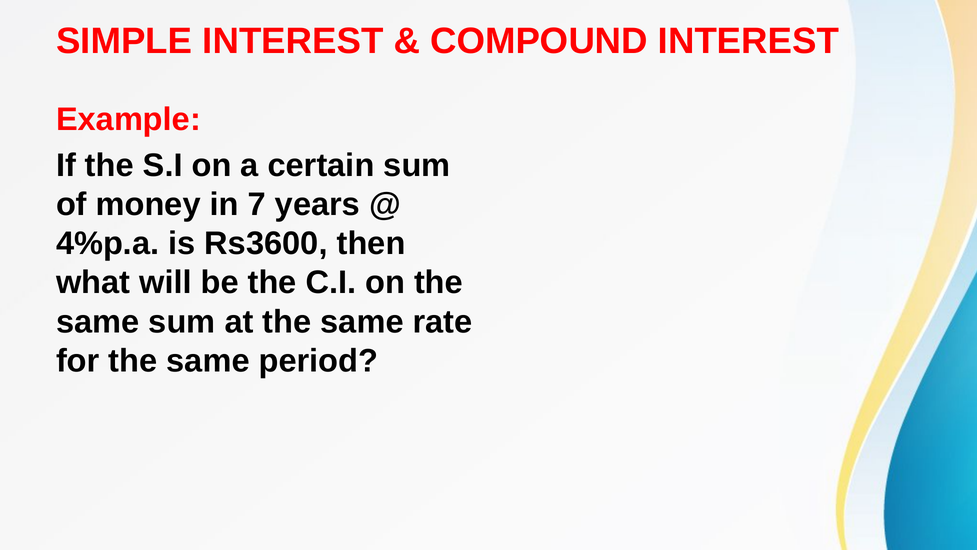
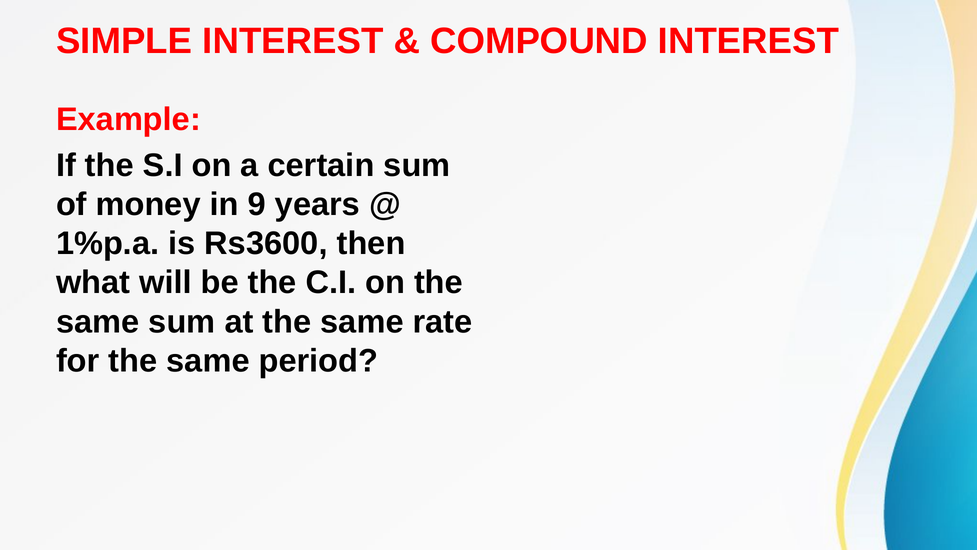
7: 7 -> 9
4%p.a: 4%p.a -> 1%p.a
